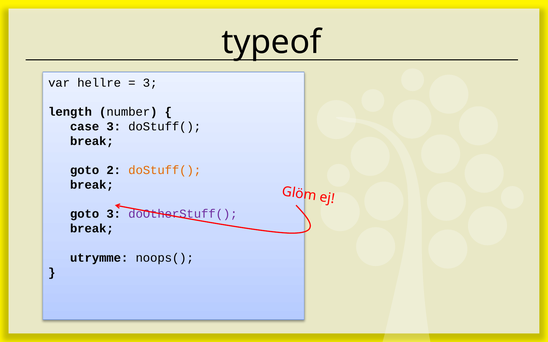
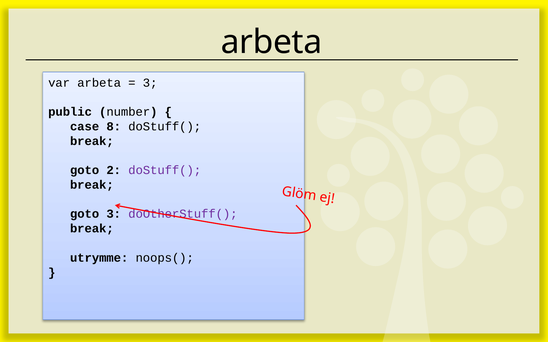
typeof at (271, 42): typeof -> arbeta
var hellre: hellre -> arbeta
length: length -> public
case 3: 3 -> 8
doStuff( at (165, 170) colour: orange -> purple
